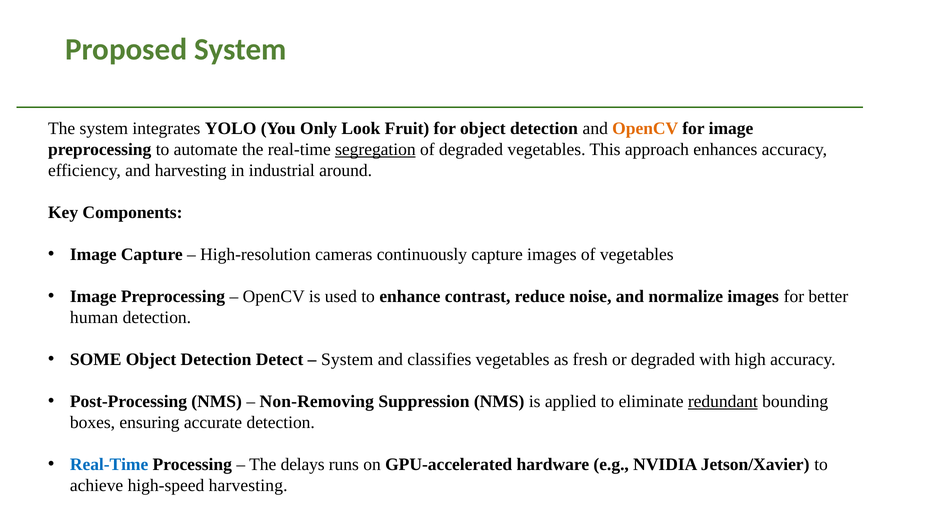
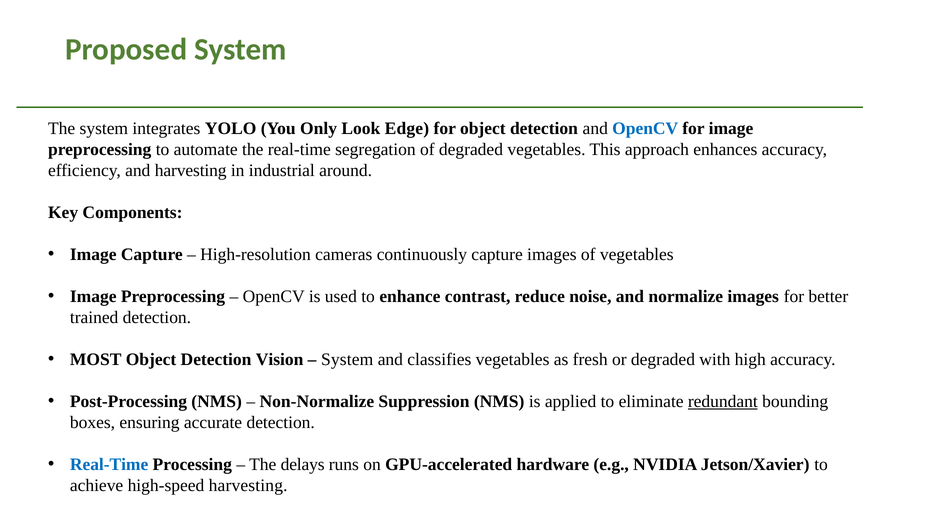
Fruit: Fruit -> Edge
OpenCV at (645, 128) colour: orange -> blue
segregation underline: present -> none
human: human -> trained
SOME: SOME -> MOST
Detect: Detect -> Vision
Non-Removing: Non-Removing -> Non-Normalize
